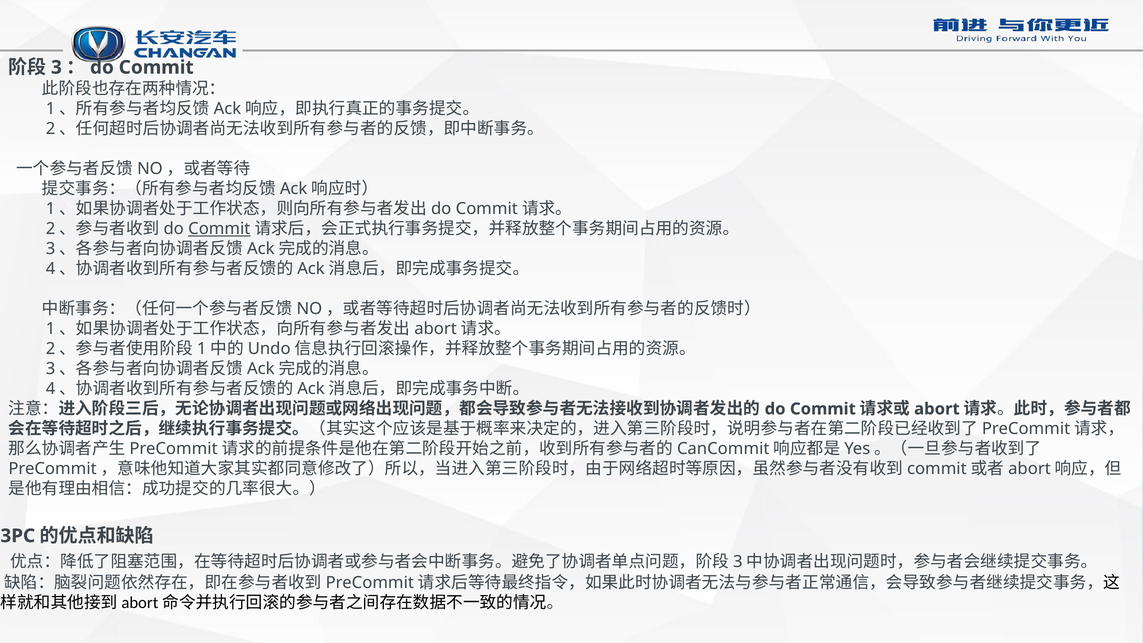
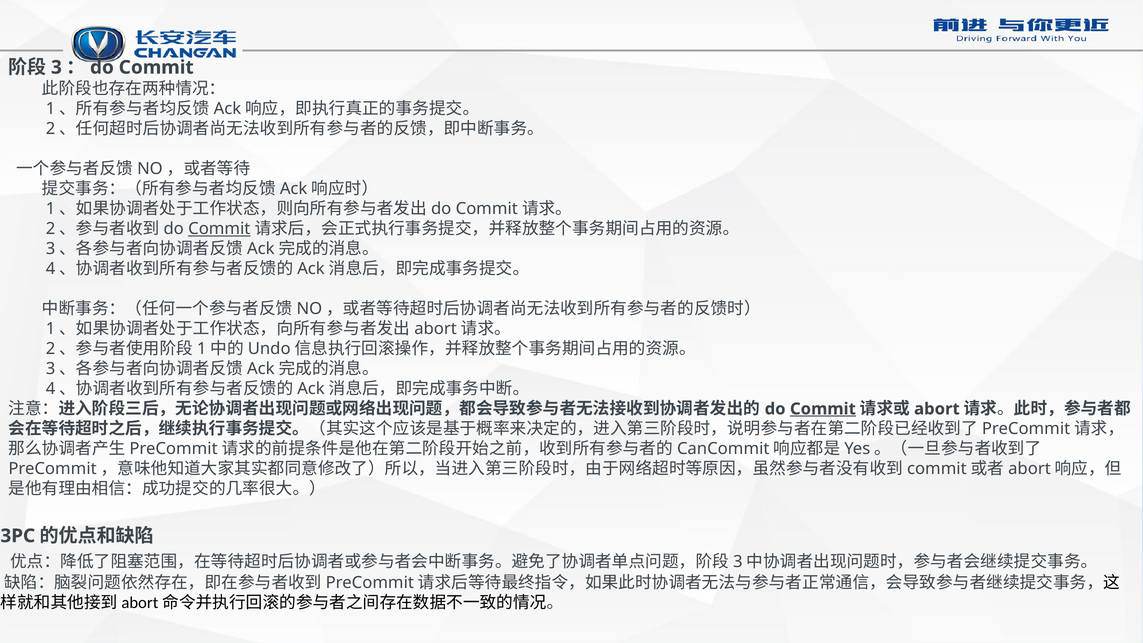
Commit at (823, 409) underline: none -> present
